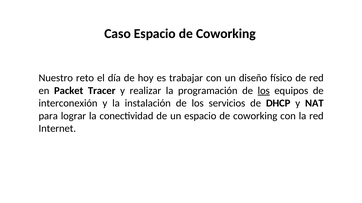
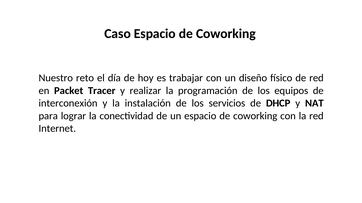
los at (264, 91) underline: present -> none
